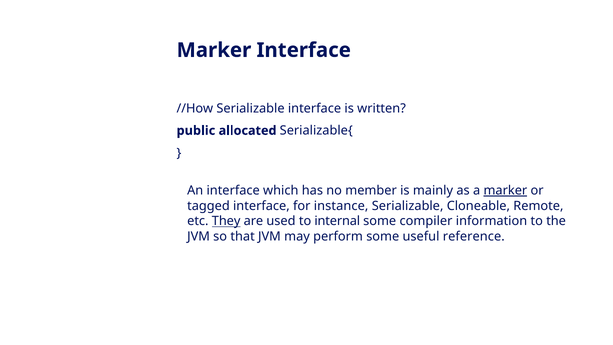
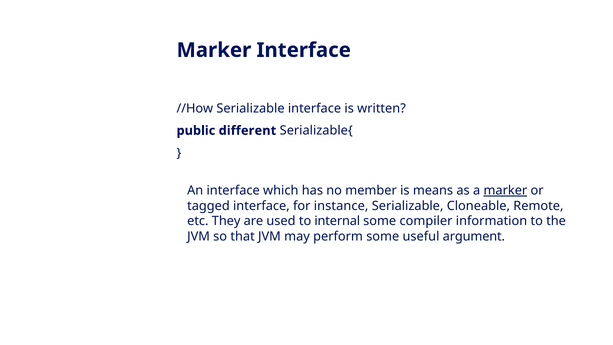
allocated: allocated -> different
mainly: mainly -> means
They underline: present -> none
reference: reference -> argument
